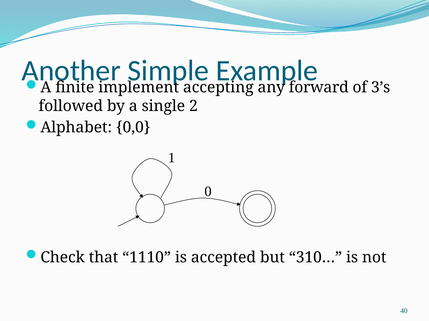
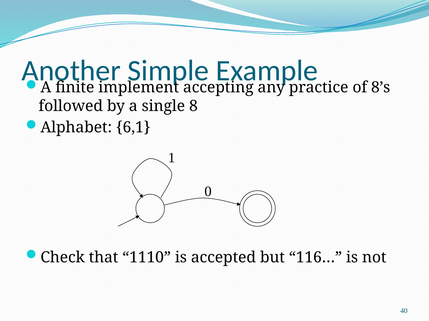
forward: forward -> practice
3’s: 3’s -> 8’s
2: 2 -> 8
0,0: 0,0 -> 6,1
310…: 310… -> 116…
